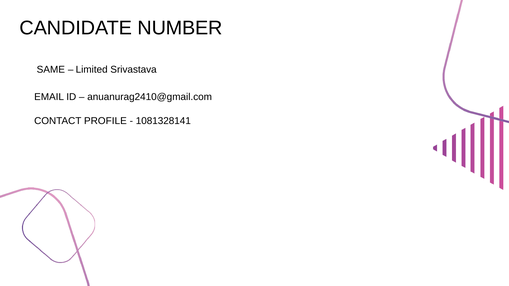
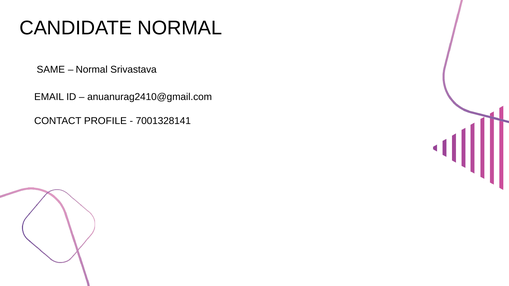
CANDIDATE NUMBER: NUMBER -> NORMAL
Limited at (92, 70): Limited -> Normal
1081328141: 1081328141 -> 7001328141
